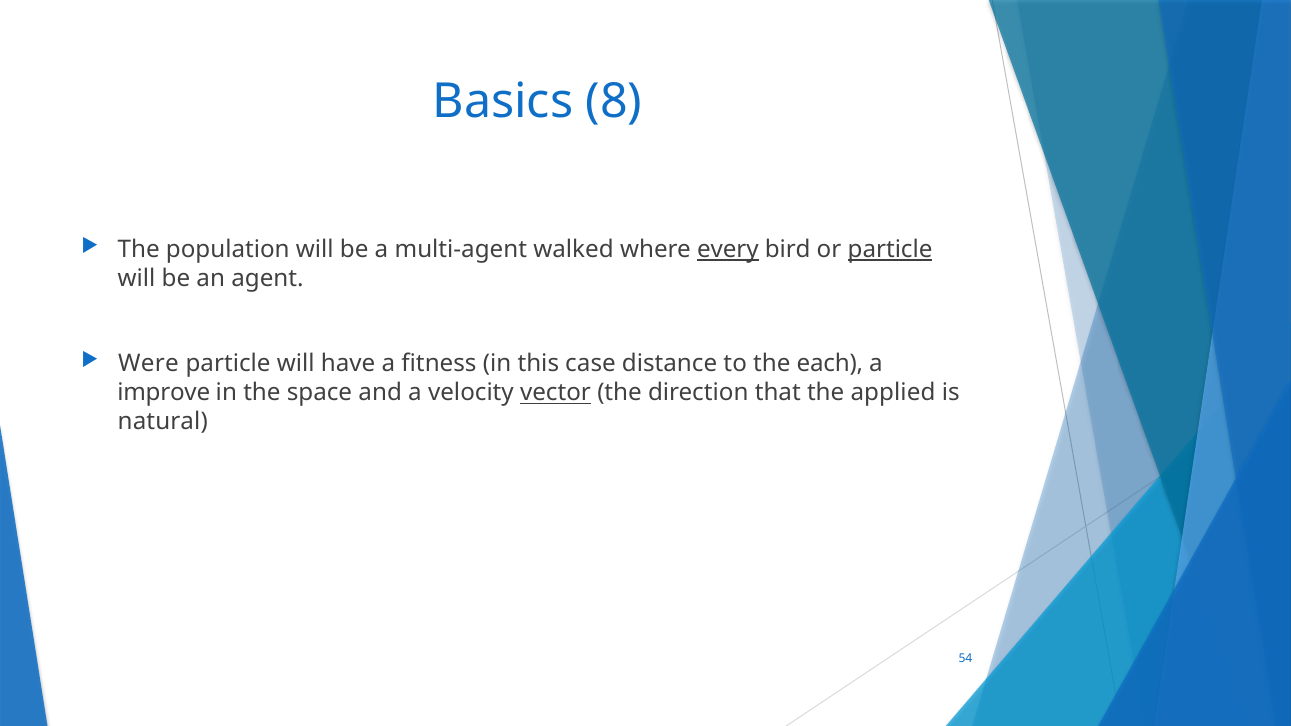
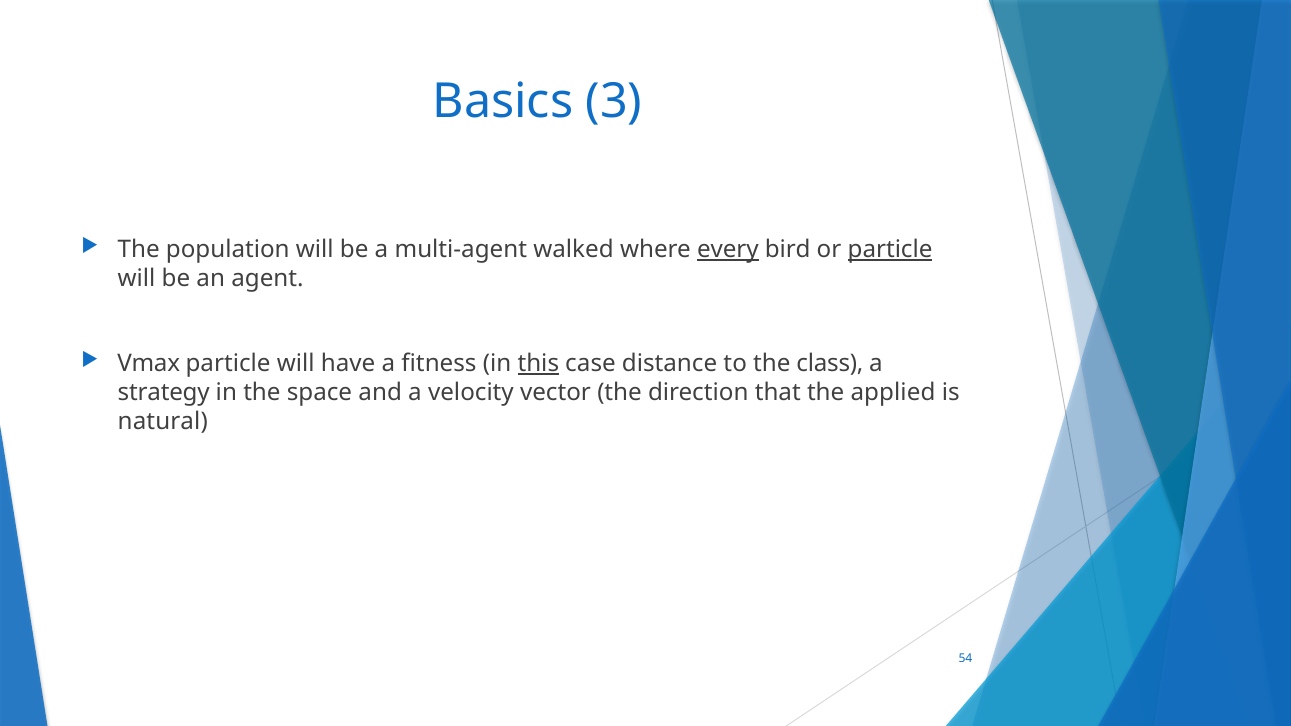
8: 8 -> 3
Were: Were -> Vmax
this underline: none -> present
each: each -> class
improve: improve -> strategy
vector underline: present -> none
